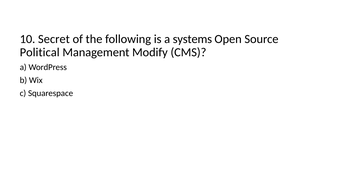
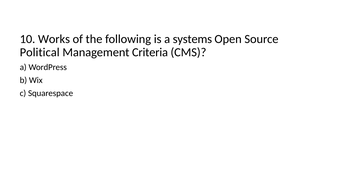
Secret: Secret -> Works
Modify: Modify -> Criteria
